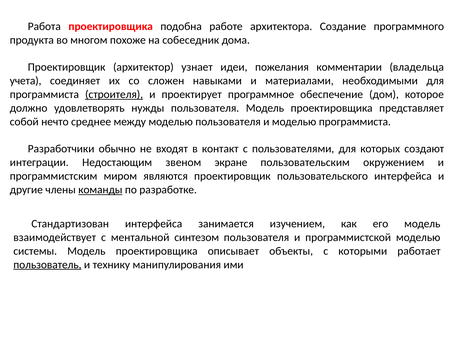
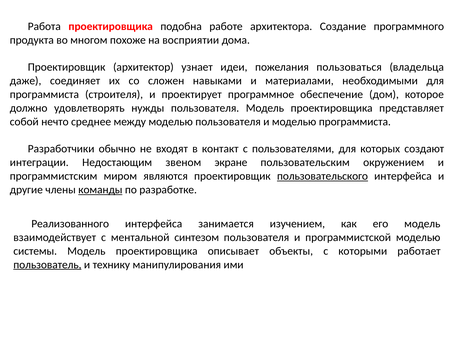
собеседник: собеседник -> восприятии
комментарии: комментарии -> пользоваться
учета: учета -> даже
строителя underline: present -> none
пользовательского underline: none -> present
Стандартизован: Стандартизован -> Реализованного
